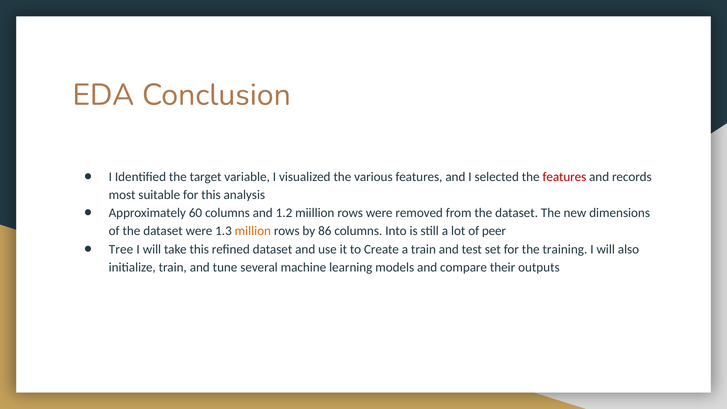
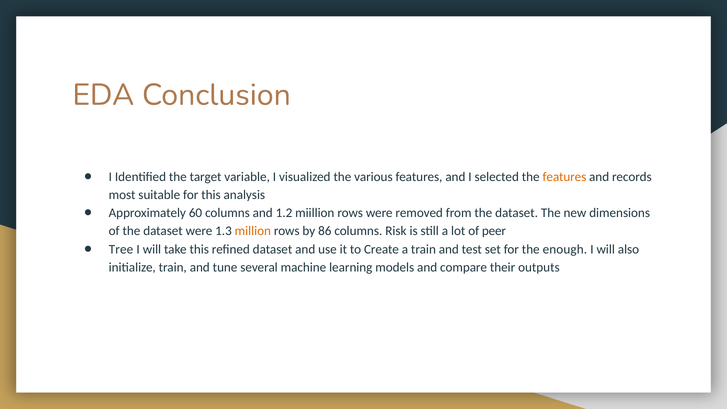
features at (564, 177) colour: red -> orange
Into: Into -> Risk
training: training -> enough
